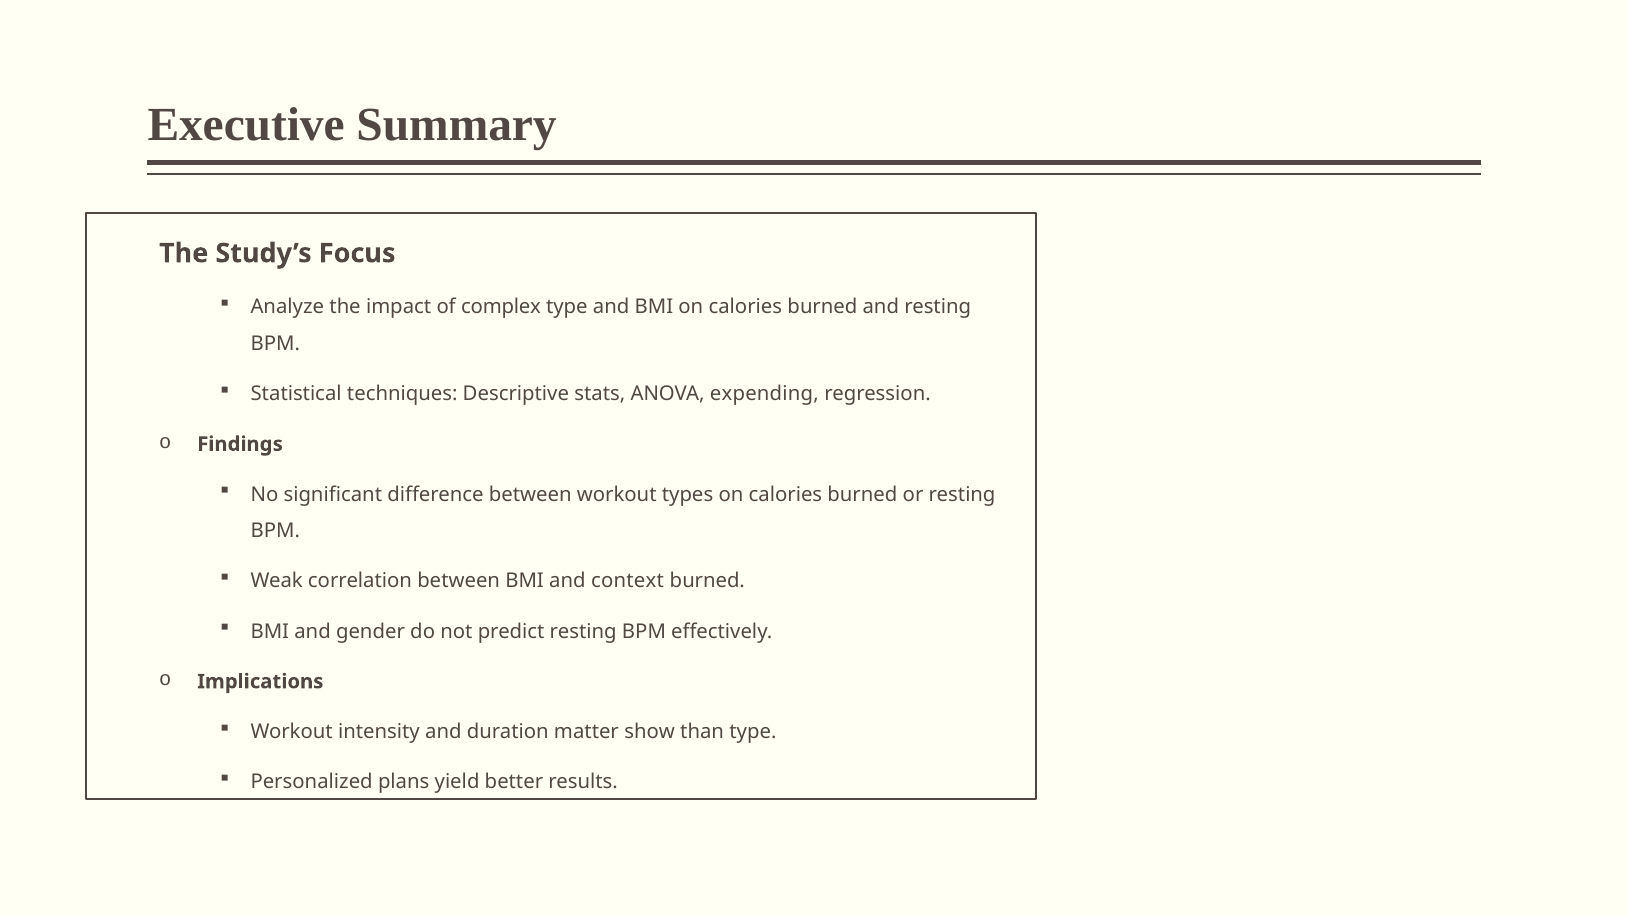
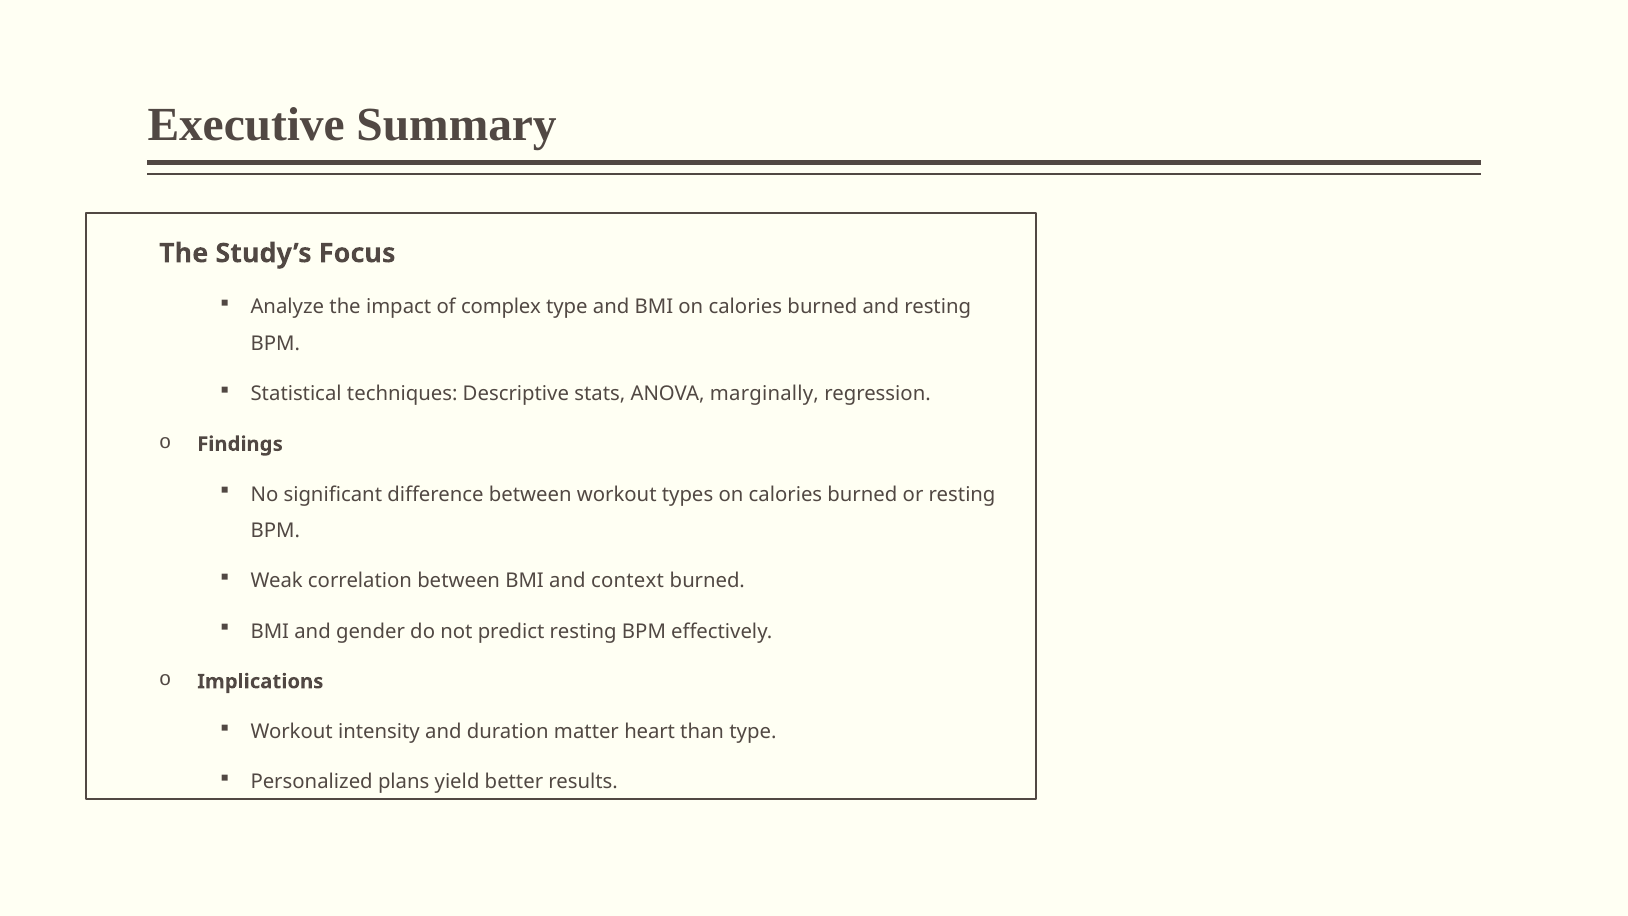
expending: expending -> marginally
show: show -> heart
